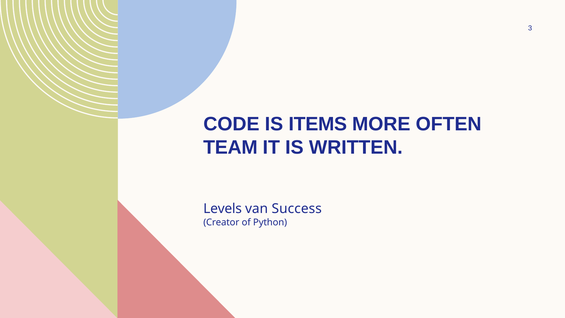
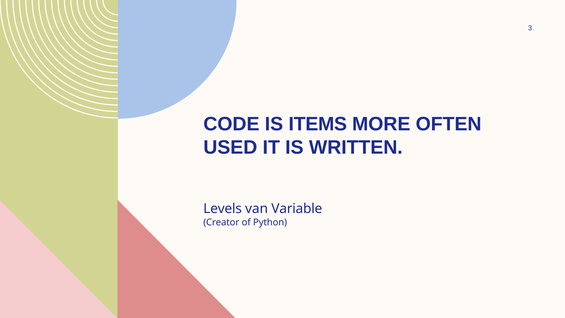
TEAM: TEAM -> USED
Success: Success -> Variable
